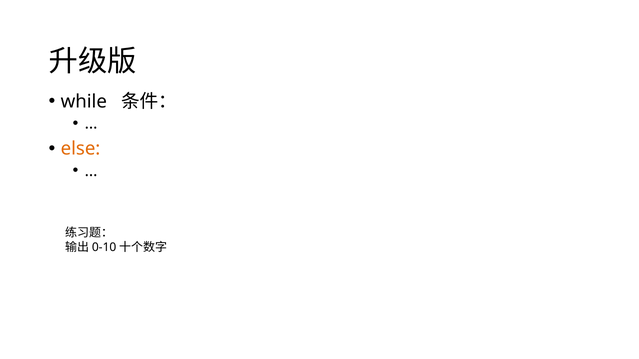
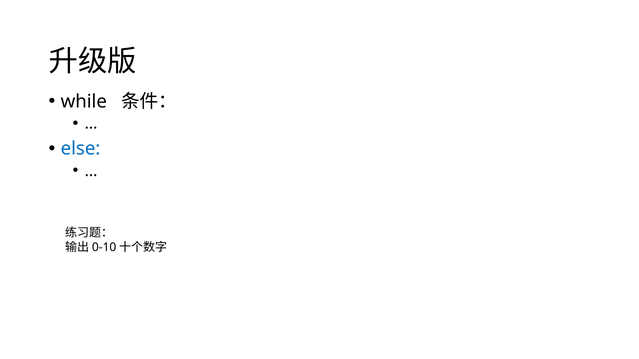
else colour: orange -> blue
